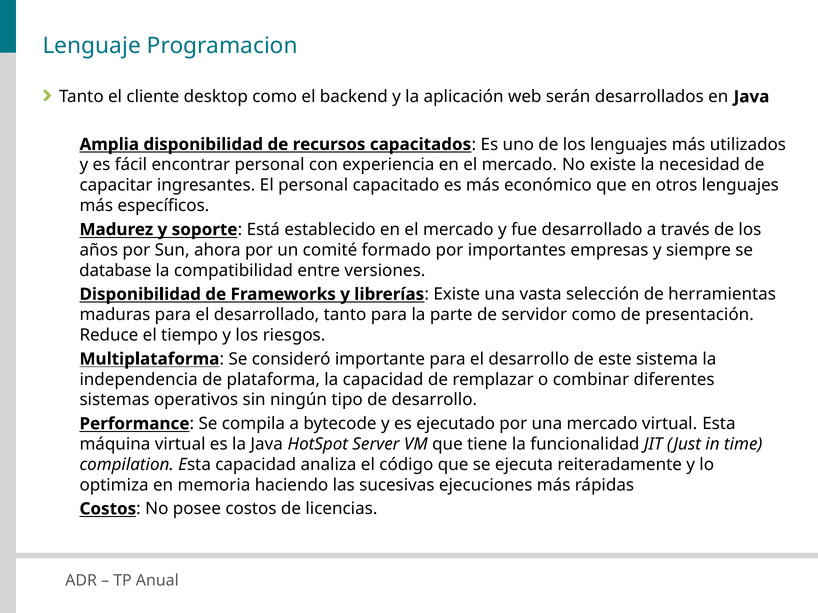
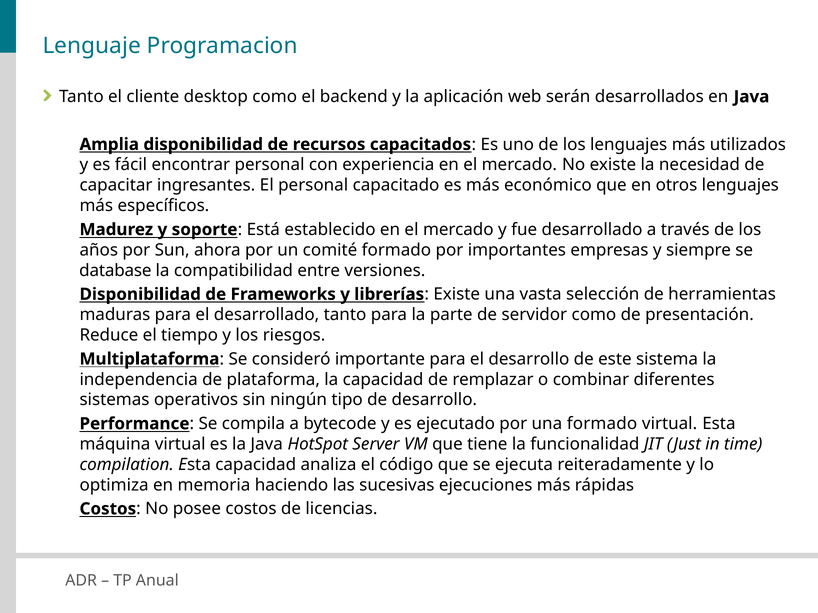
una mercado: mercado -> formado
